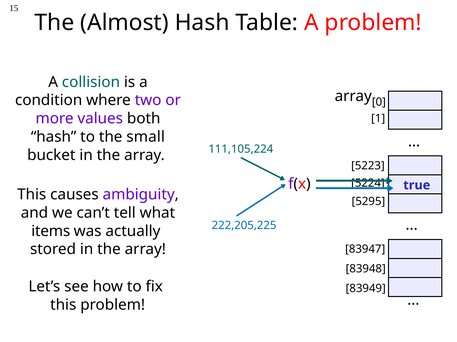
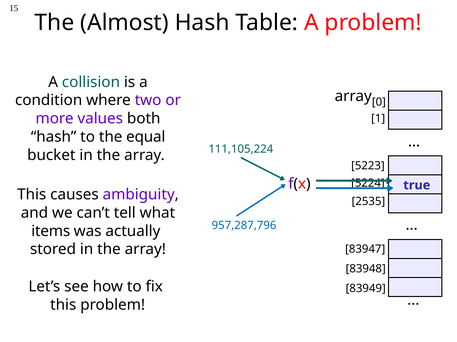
small: small -> equal
5295: 5295 -> 2535
222,205,225: 222,205,225 -> 957,287,796
